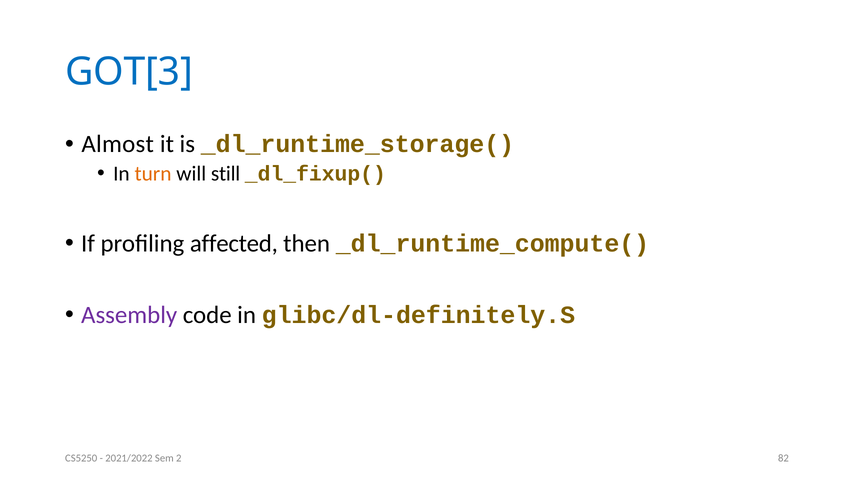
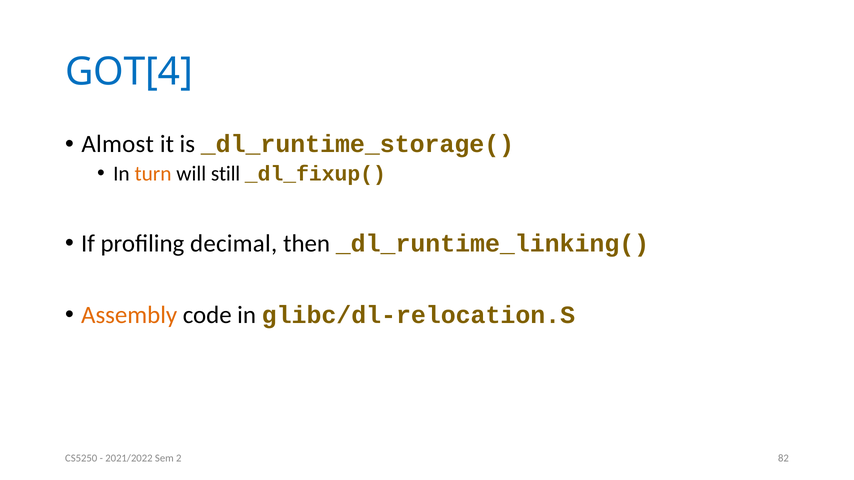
GOT[3: GOT[3 -> GOT[4
affected: affected -> decimal
_dl_runtime_compute(: _dl_runtime_compute( -> _dl_runtime_linking(
Assembly colour: purple -> orange
glibc/dl-definitely.S: glibc/dl-definitely.S -> glibc/dl-relocation.S
